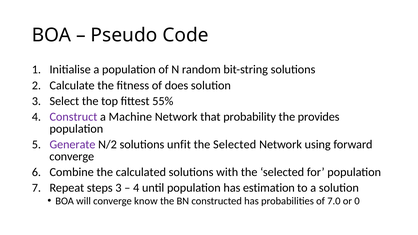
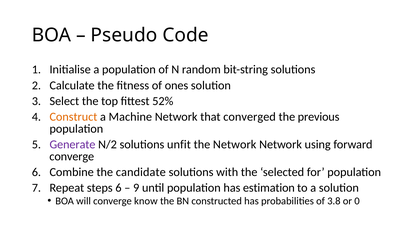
does: does -> ones
55%: 55% -> 52%
Construct colour: purple -> orange
probability: probability -> converged
provides: provides -> previous
Selected at (235, 145): Selected -> Network
calculated: calculated -> candidate
steps 3: 3 -> 6
4 at (136, 188): 4 -> 9
7.0: 7.0 -> 3.8
